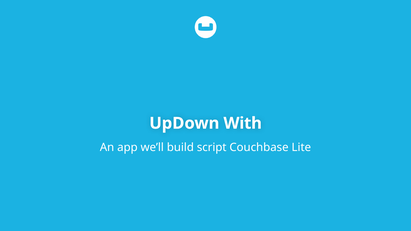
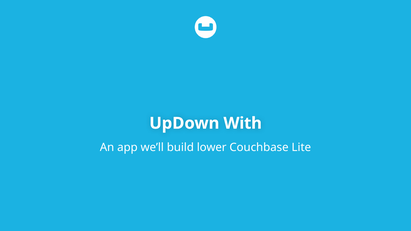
script: script -> lower
